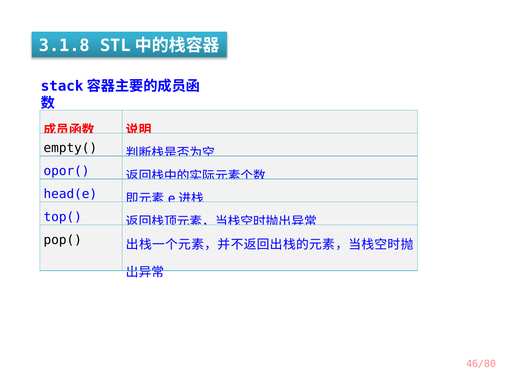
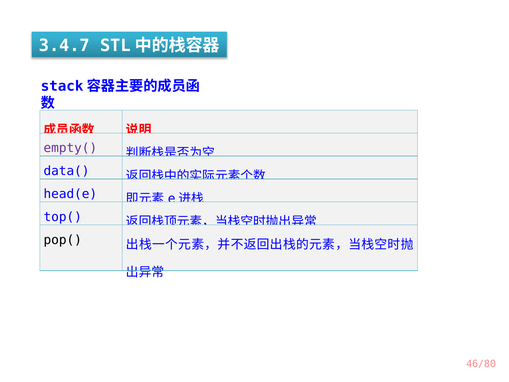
3.1.8: 3.1.8 -> 3.4.7
empty( colour: black -> purple
opor(: opor( -> data(
